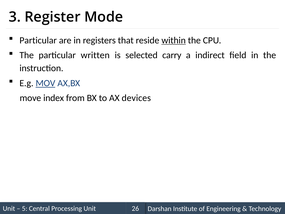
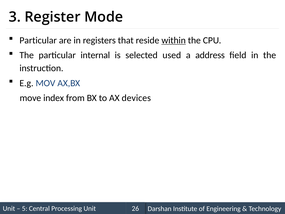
written: written -> internal
carry: carry -> used
indirect: indirect -> address
MOV underline: present -> none
